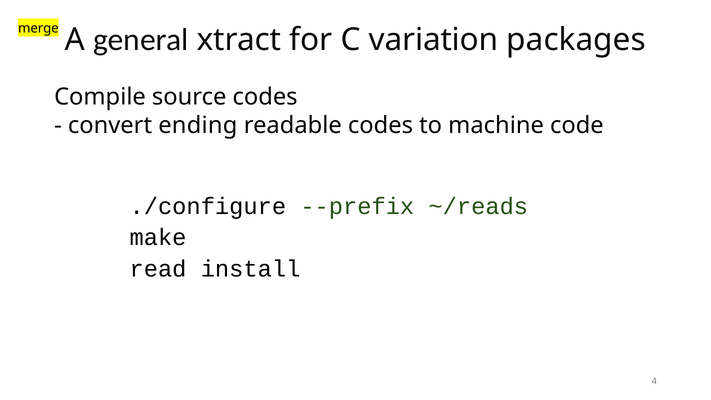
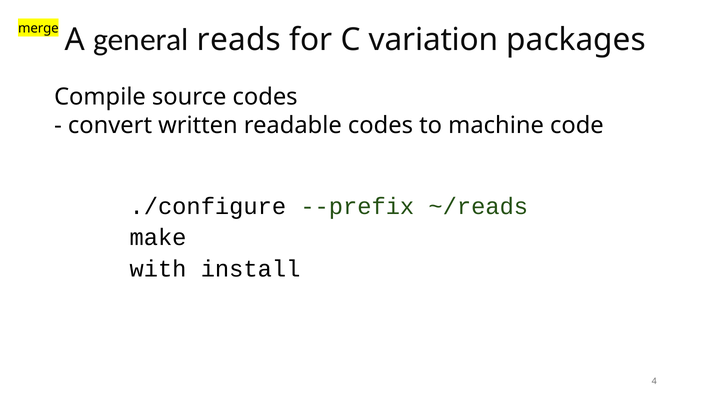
xtract: xtract -> reads
ending: ending -> written
read: read -> with
